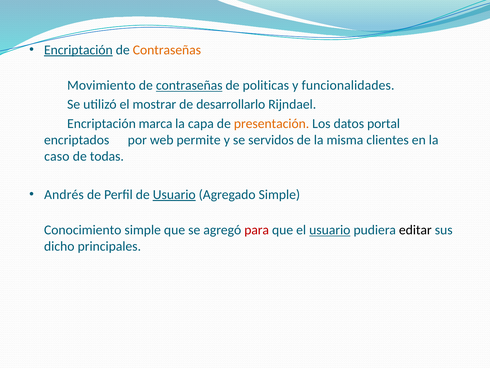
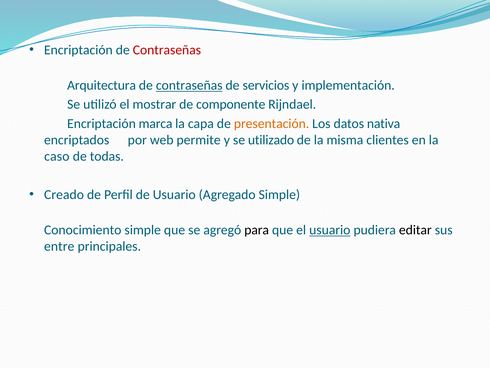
Encriptación at (78, 50) underline: present -> none
Contraseñas at (167, 50) colour: orange -> red
Movimiento: Movimiento -> Arquitectura
politicas: politicas -> servicios
funcionalidades: funcionalidades -> implementación
desarrollarlo: desarrollarlo -> componente
portal: portal -> nativa
servidos: servidos -> utilizado
Andrés: Andrés -> Creado
Usuario at (174, 194) underline: present -> none
para colour: red -> black
dicho: dicho -> entre
